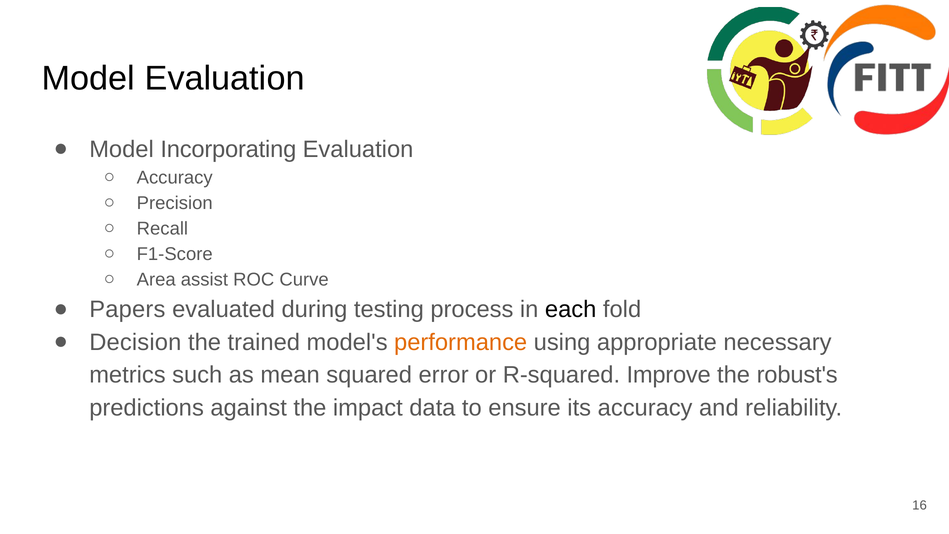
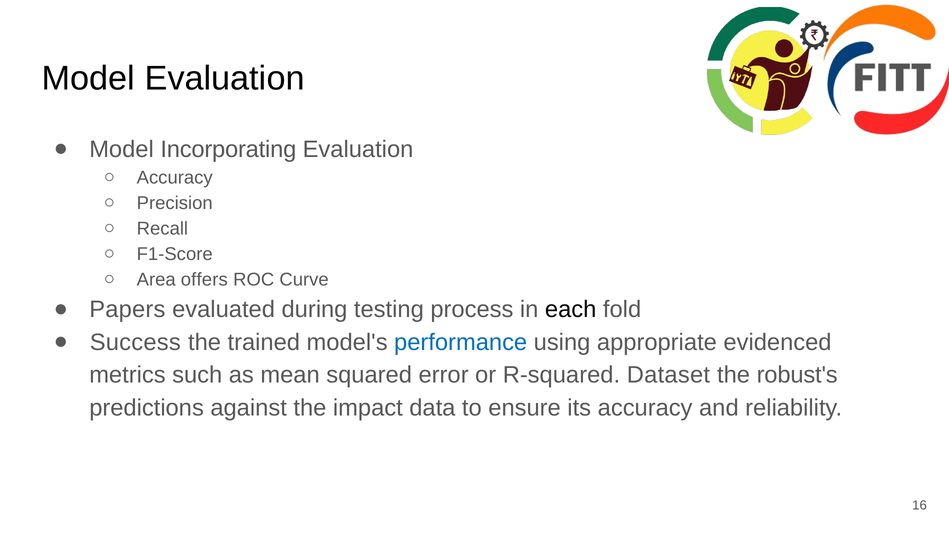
assist: assist -> offers
Decision: Decision -> Success
performance colour: orange -> blue
necessary: necessary -> evidenced
Improve: Improve -> Dataset
